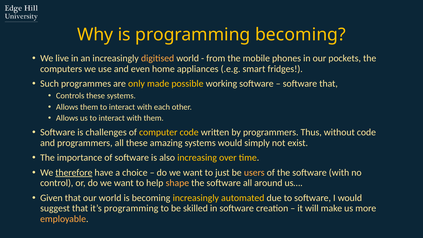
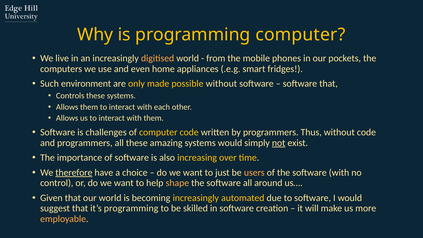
programming becoming: becoming -> computer
programmes: programmes -> environment
possible working: working -> without
not underline: none -> present
